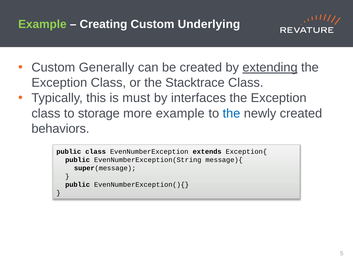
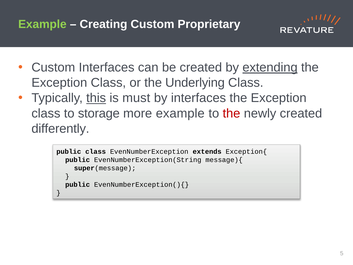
Underlying: Underlying -> Proprietary
Custom Generally: Generally -> Interfaces
Stacktrace: Stacktrace -> Underlying
this underline: none -> present
the at (231, 113) colour: blue -> red
behaviors: behaviors -> differently
